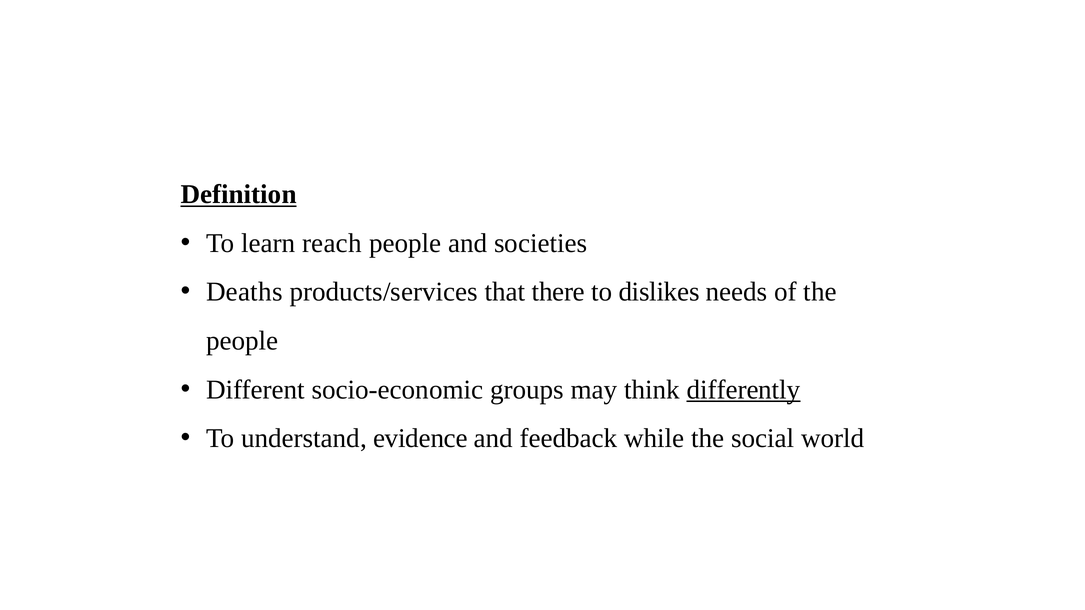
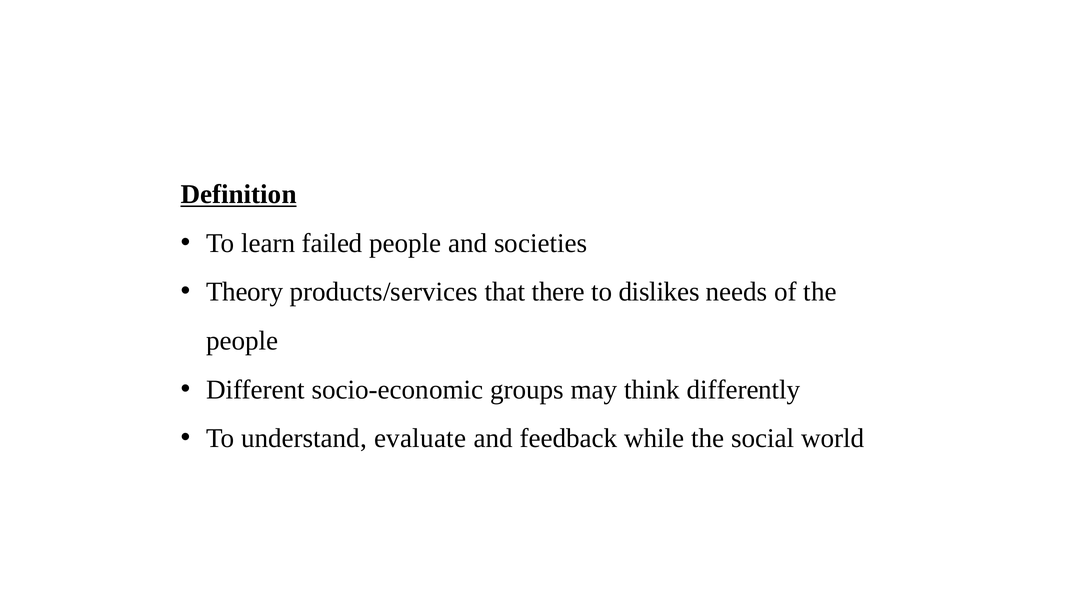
reach: reach -> failed
Deaths: Deaths -> Theory
differently underline: present -> none
evidence: evidence -> evaluate
